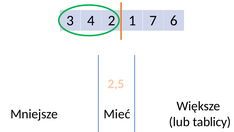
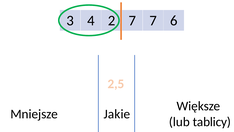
1 at (132, 20): 1 -> 7
Mieć: Mieć -> Jakie
